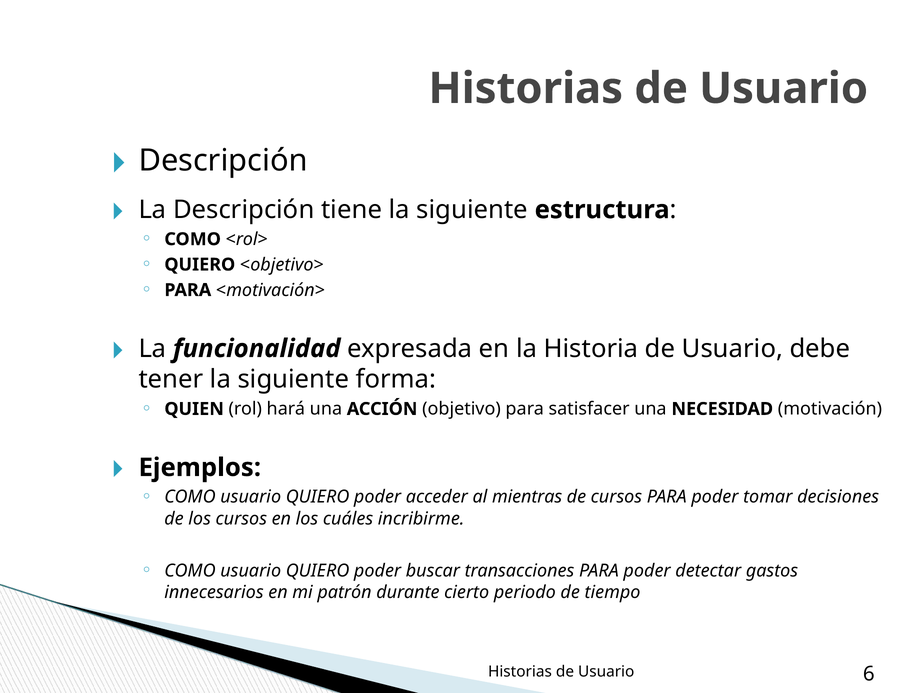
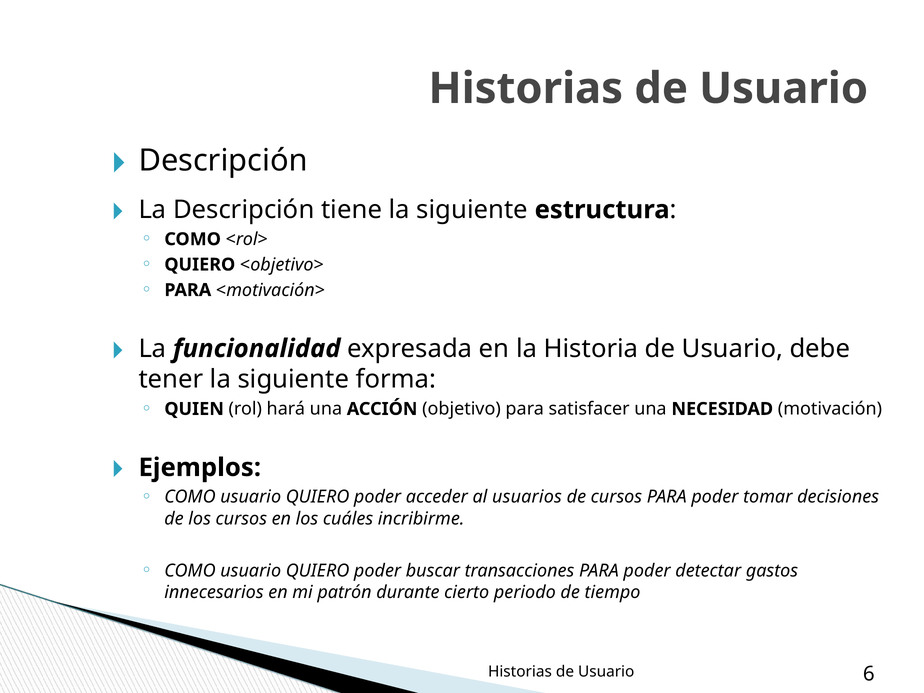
mientras: mientras -> usuarios
